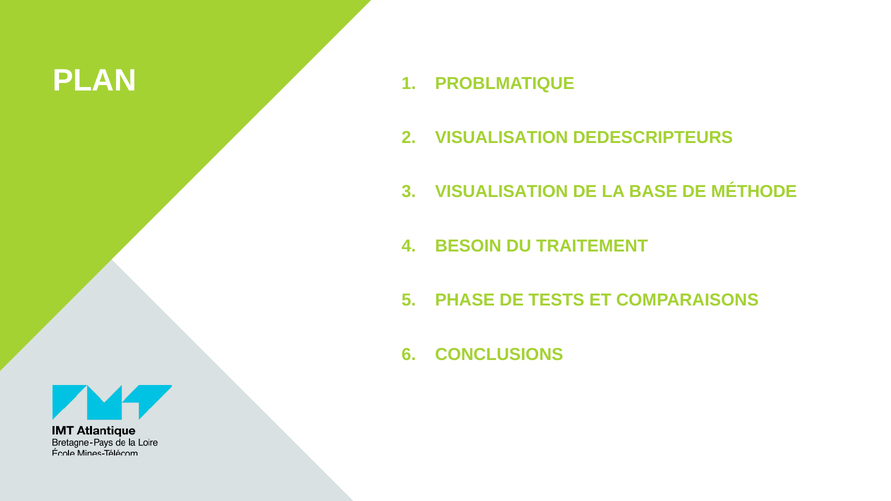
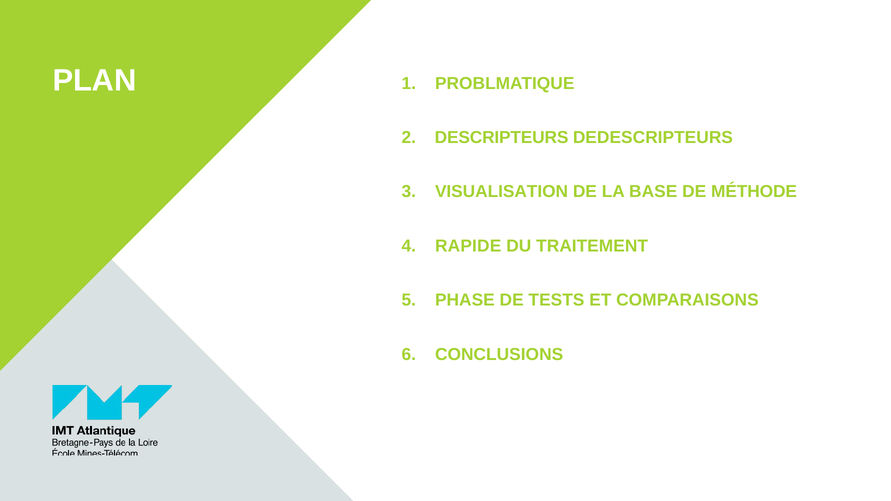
VISUALISATION at (502, 138): VISUALISATION -> DESCRIPTEURS
BESOIN: BESOIN -> RAPIDE
